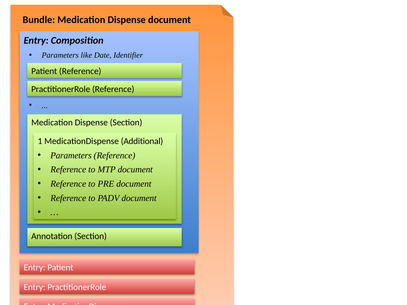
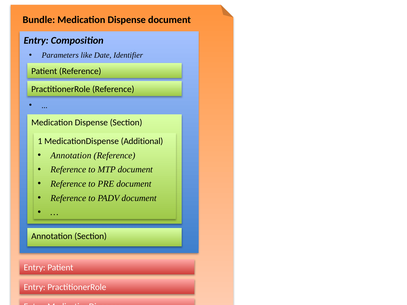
Parameters at (71, 156): Parameters -> Annotation
